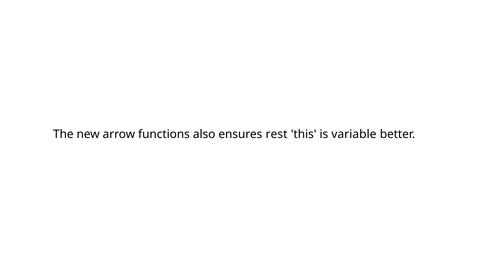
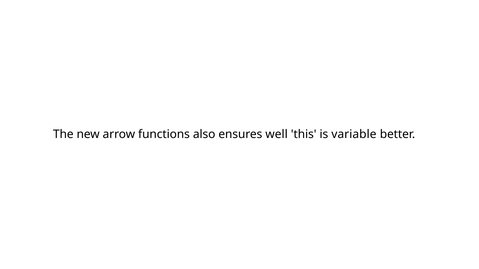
rest: rest -> well
